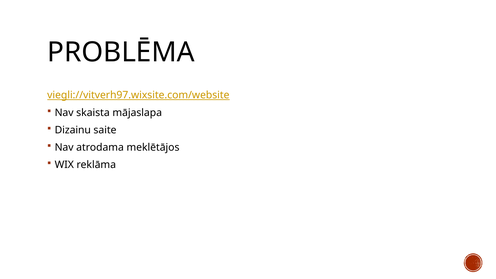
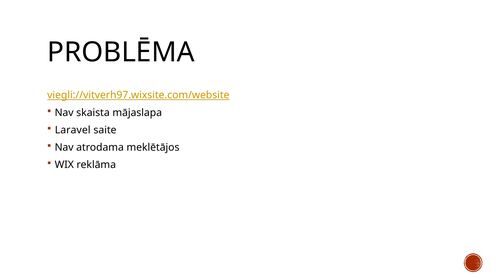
Dizainu: Dizainu -> Laravel
